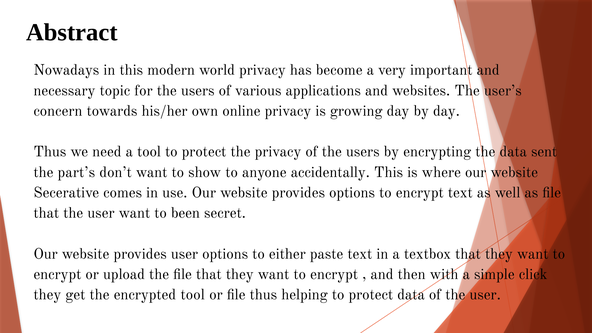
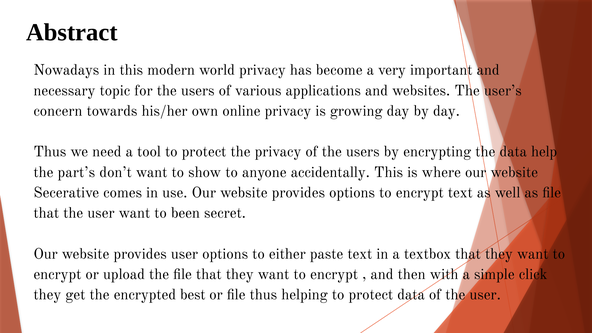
sent: sent -> help
encrypted tool: tool -> best
